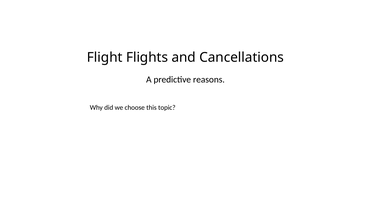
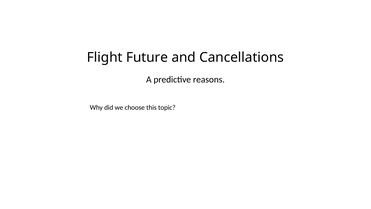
Flights: Flights -> Future
